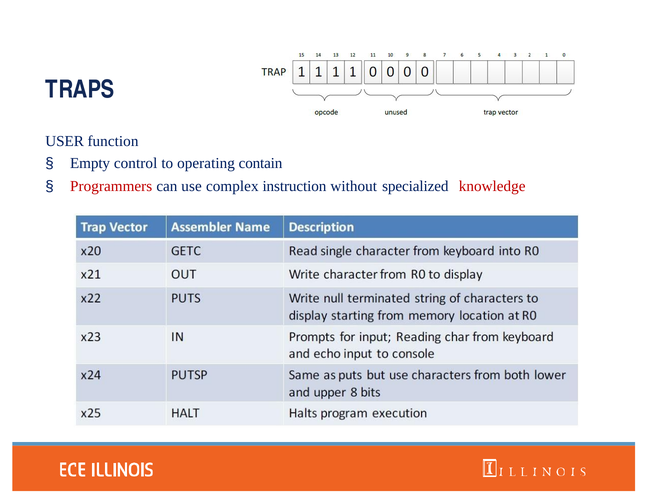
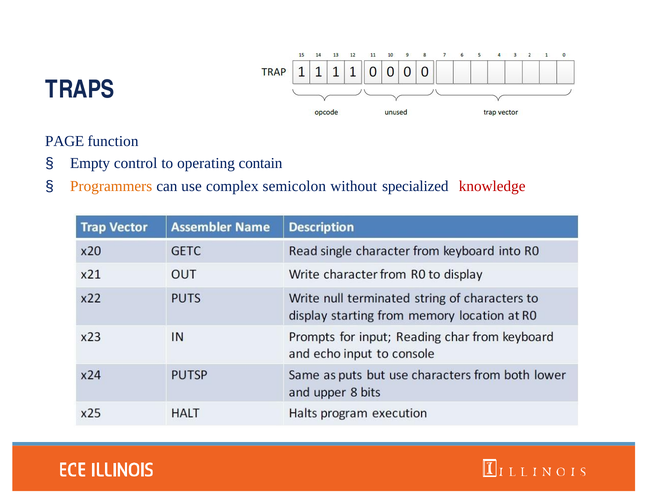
USER: USER -> PAGE
Programmers colour: red -> orange
instruction: instruction -> semicolon
